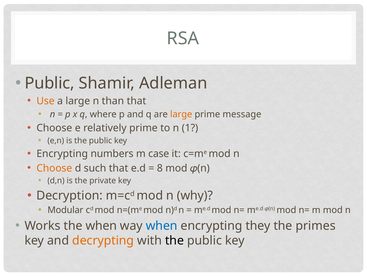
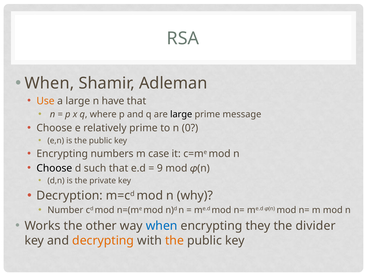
Public at (50, 83): Public -> When
than: than -> have
large at (181, 114) colour: orange -> black
1: 1 -> 0
Choose at (54, 168) colour: orange -> black
8: 8 -> 9
Modular: Modular -> Number
the when: when -> other
primes: primes -> divider
the at (175, 240) colour: black -> orange
